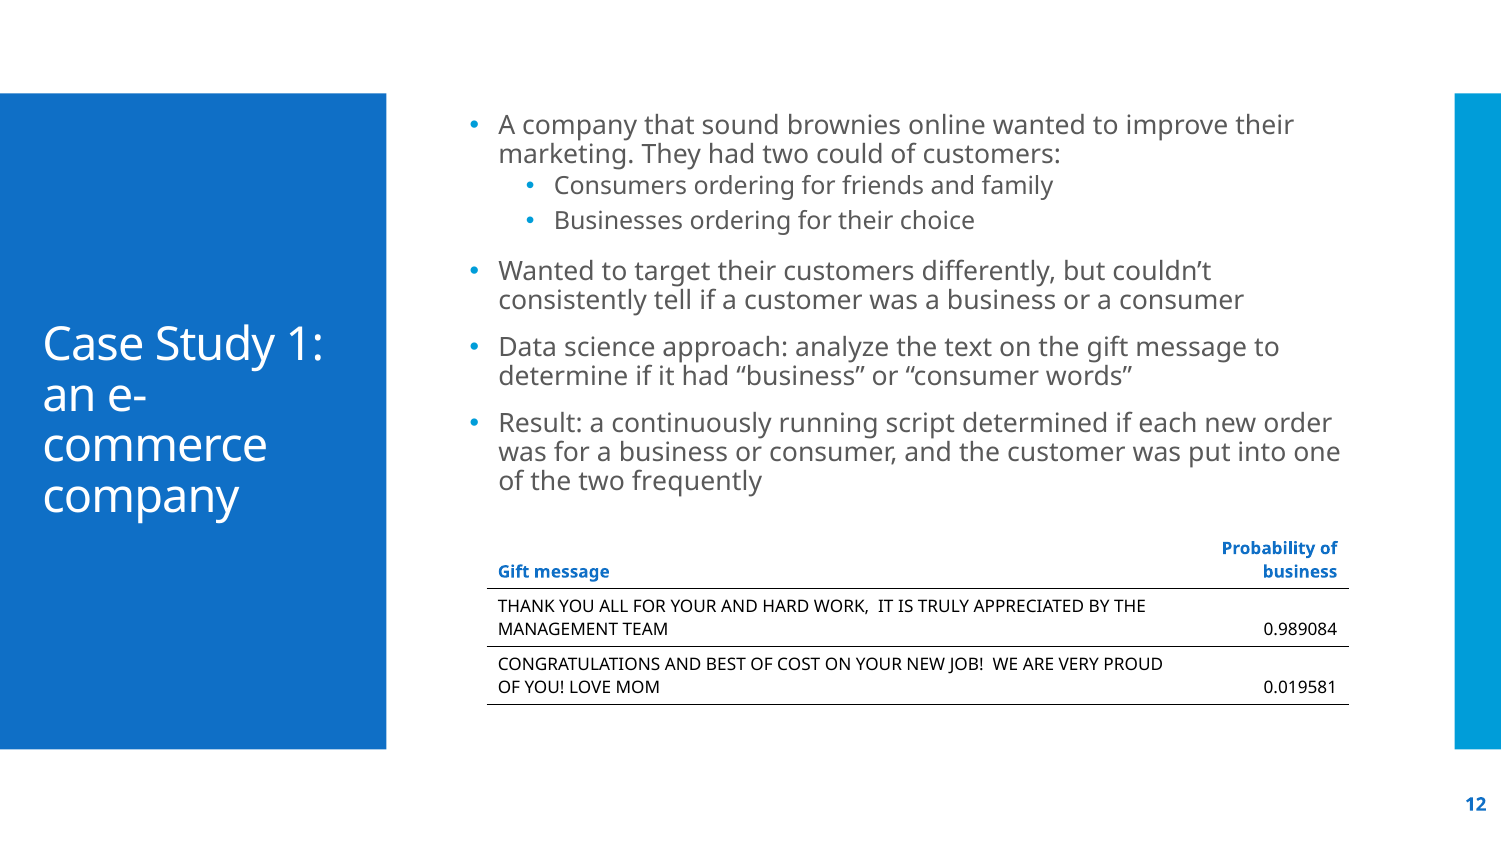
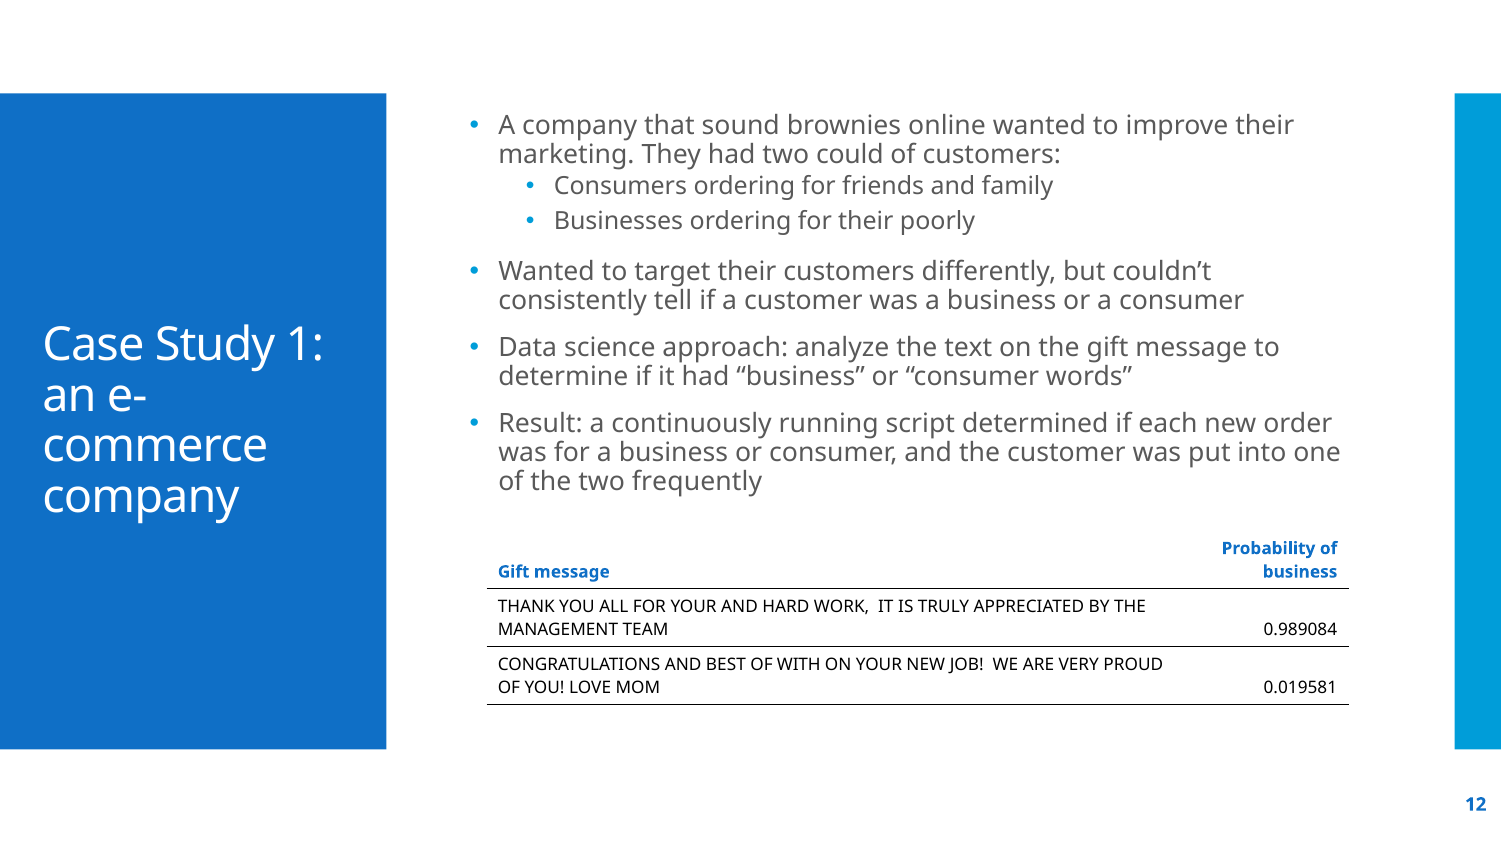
choice: choice -> poorly
COST: COST -> WITH
